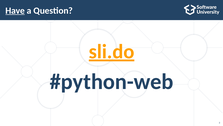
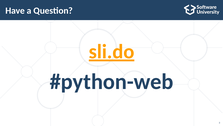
Have underline: present -> none
